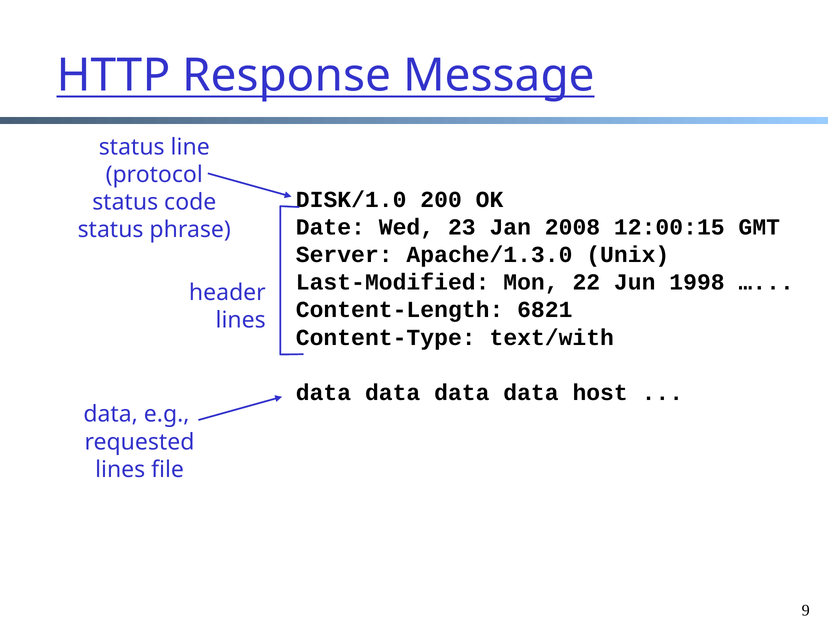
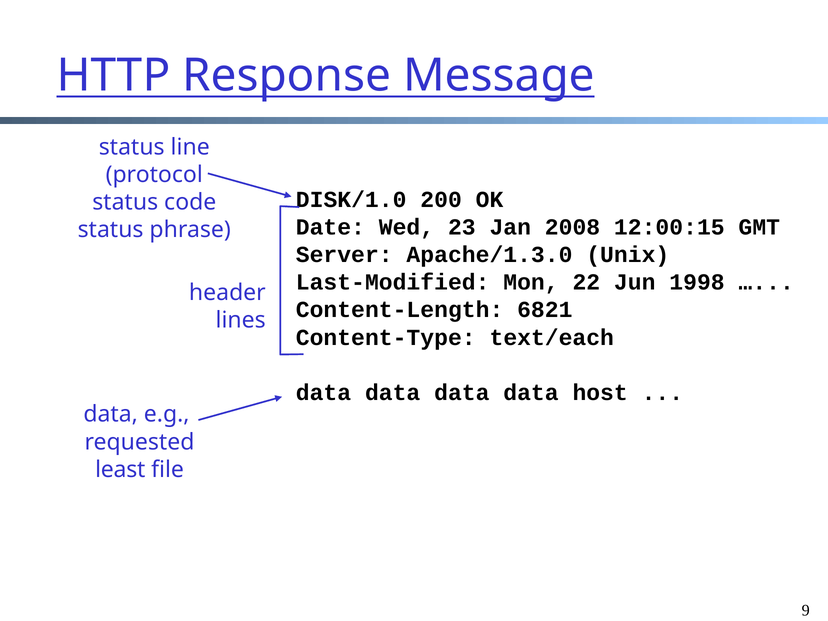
text/with: text/with -> text/each
lines at (120, 470): lines -> least
